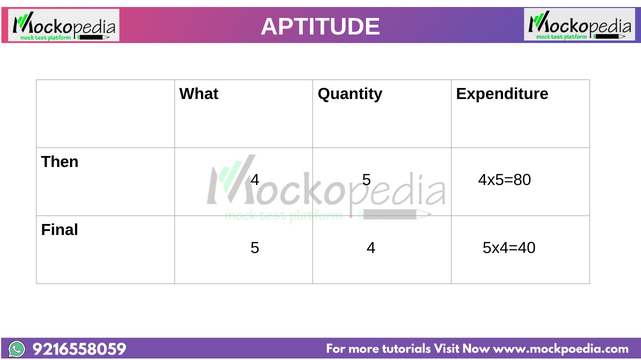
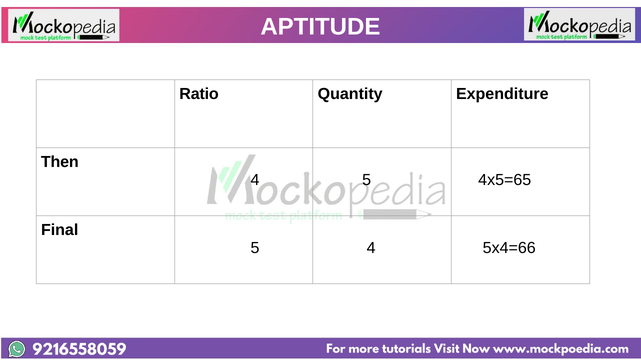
What: What -> Ratio
4x5=80: 4x5=80 -> 4x5=65
5x4=40: 5x4=40 -> 5x4=66
